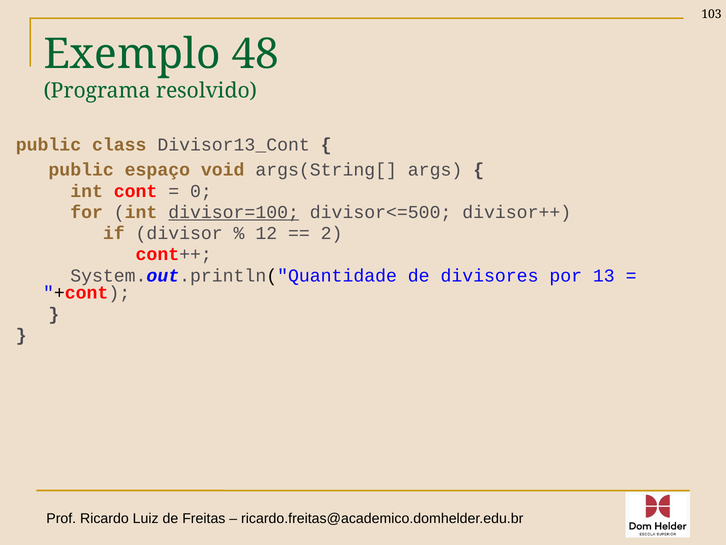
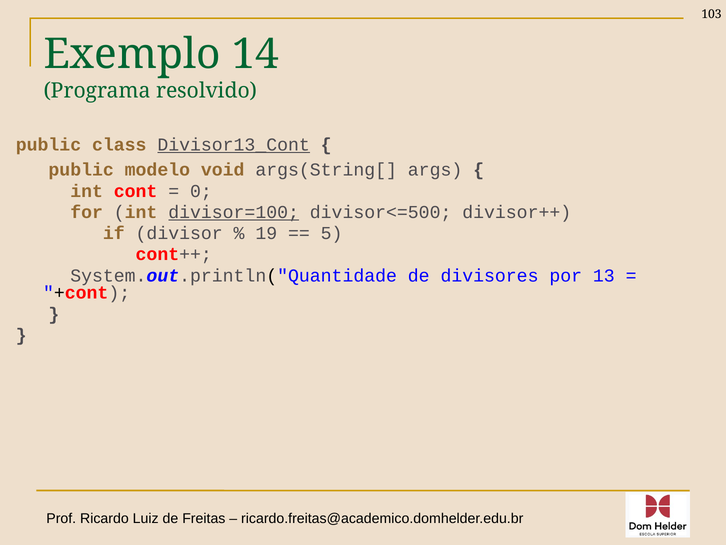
48: 48 -> 14
Divisor13_Cont underline: none -> present
espaço: espaço -> modelo
12: 12 -> 19
2: 2 -> 5
